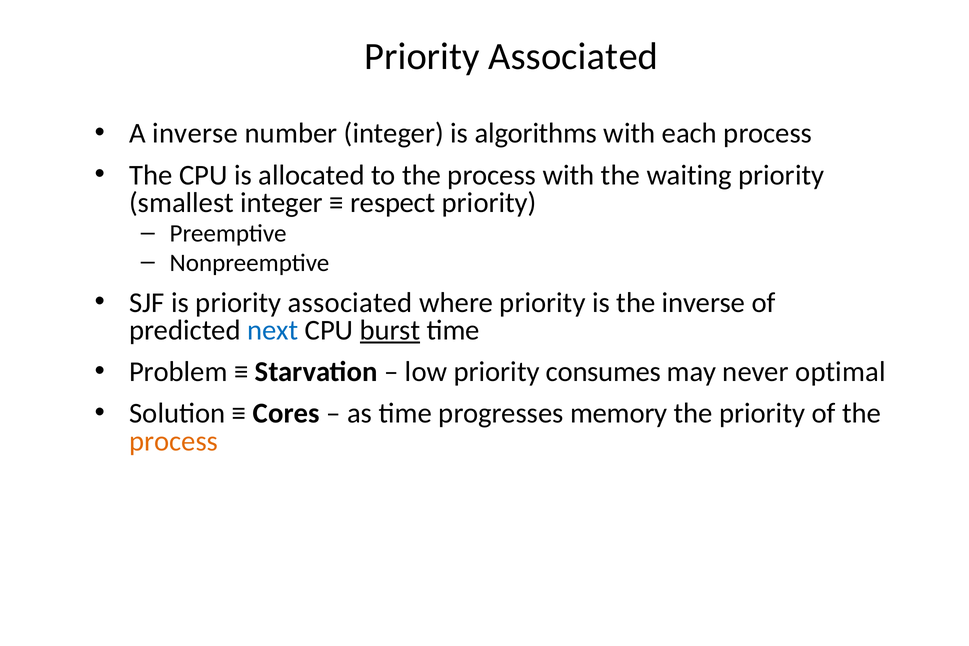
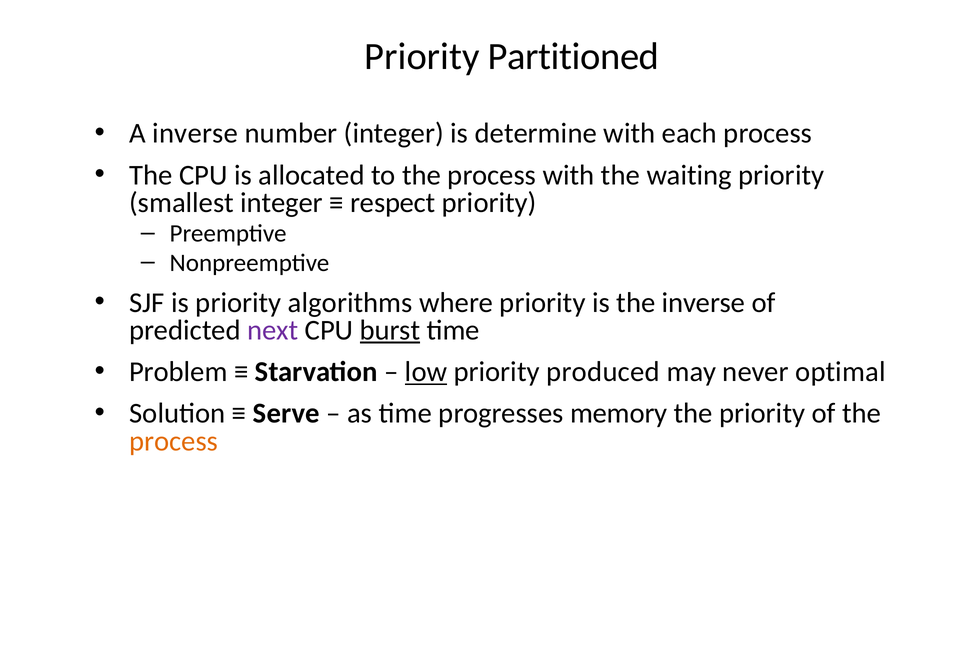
Associated at (573, 57): Associated -> Partitioned
algorithms: algorithms -> determine
is priority associated: associated -> algorithms
next colour: blue -> purple
low underline: none -> present
consumes: consumes -> produced
Cores: Cores -> Serve
